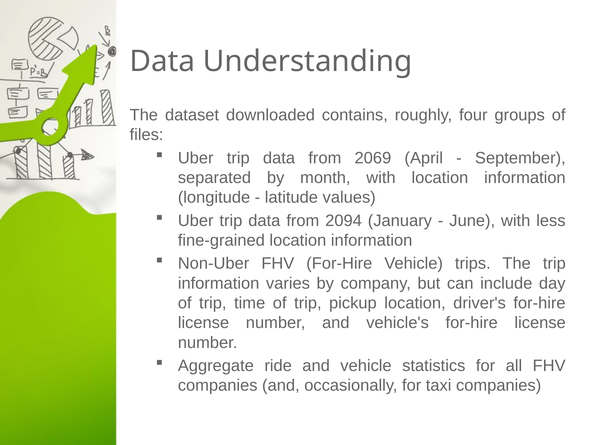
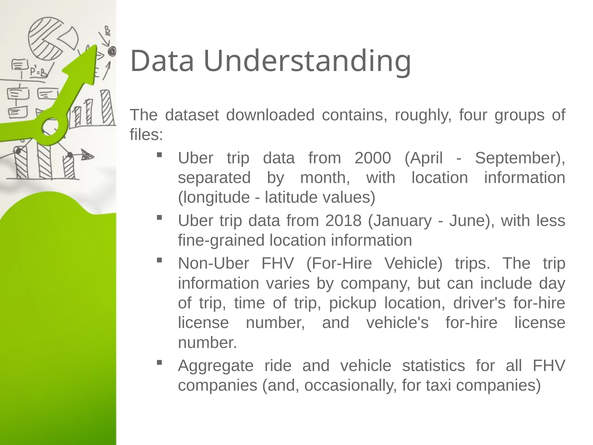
2069: 2069 -> 2000
2094: 2094 -> 2018
